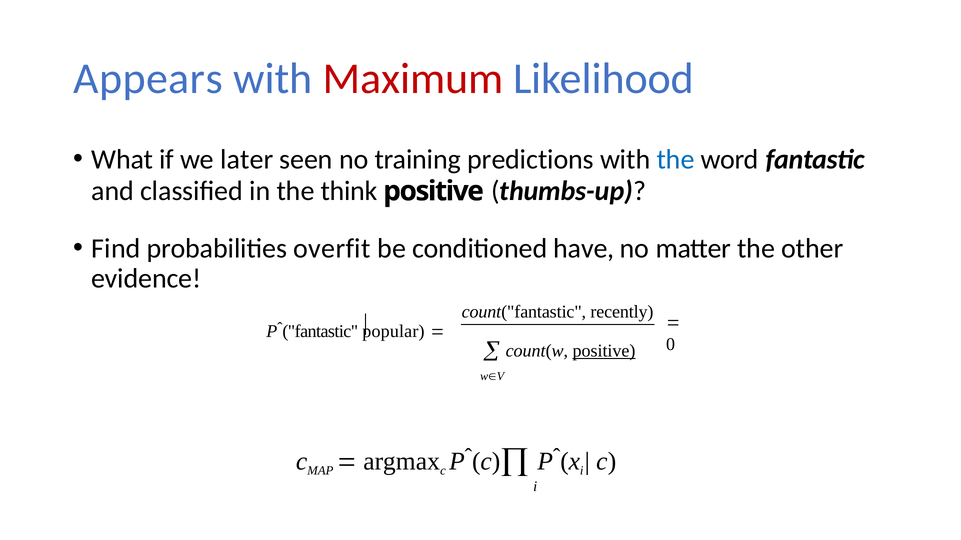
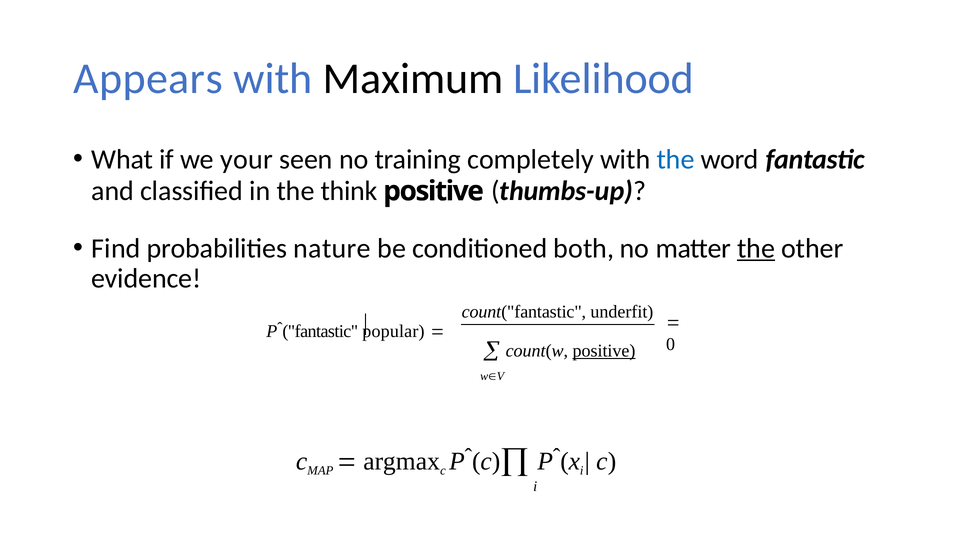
Maximum colour: red -> black
later: later -> your
predictions: predictions -> completely
overfit: overfit -> nature
have: have -> both
the at (756, 249) underline: none -> present
recently: recently -> underfit
